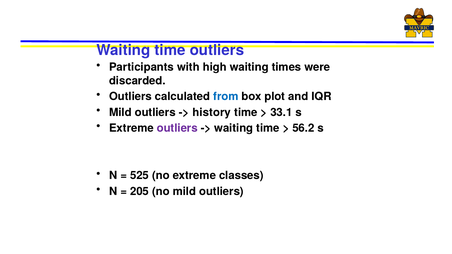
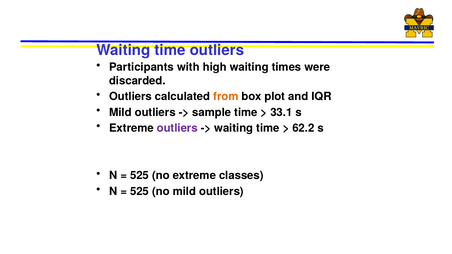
from colour: blue -> orange
history: history -> sample
56.2: 56.2 -> 62.2
205 at (140, 191): 205 -> 525
